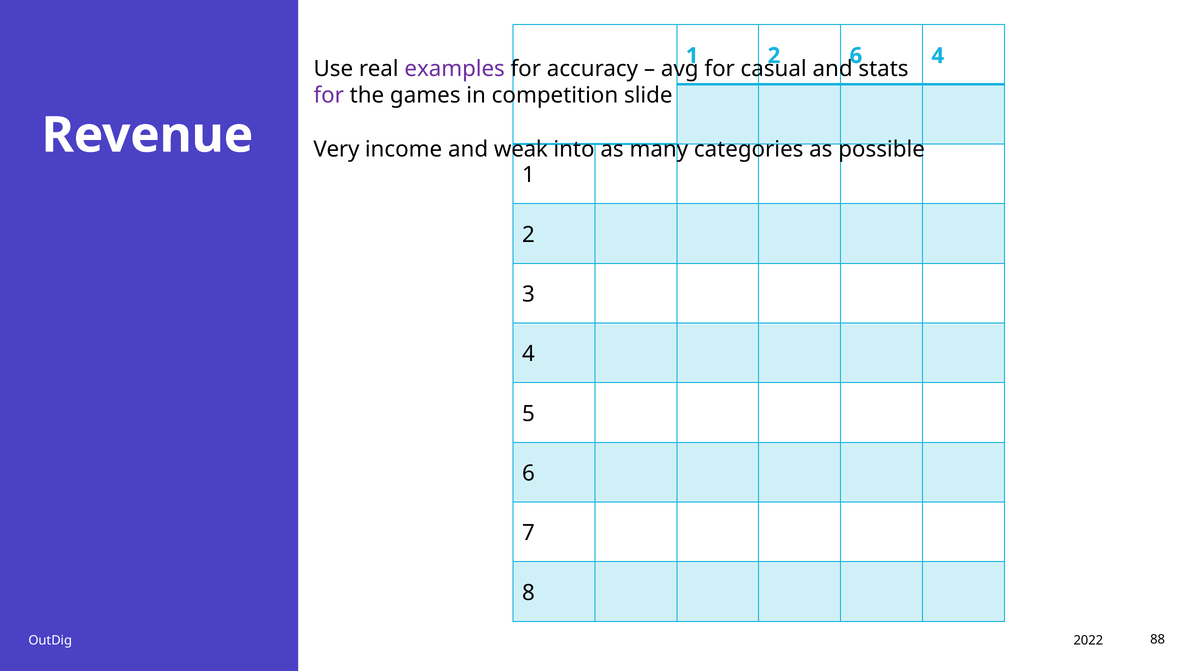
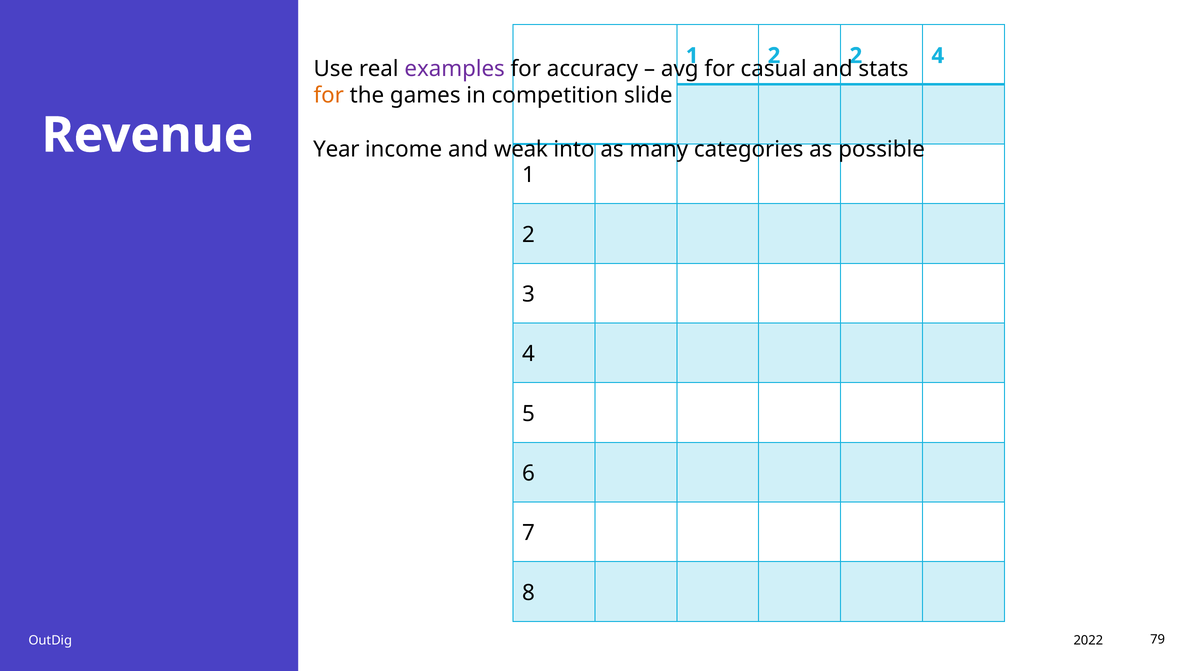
6 at (856, 56): 6 -> 2
for at (329, 96) colour: purple -> orange
Very: Very -> Year
88: 88 -> 79
